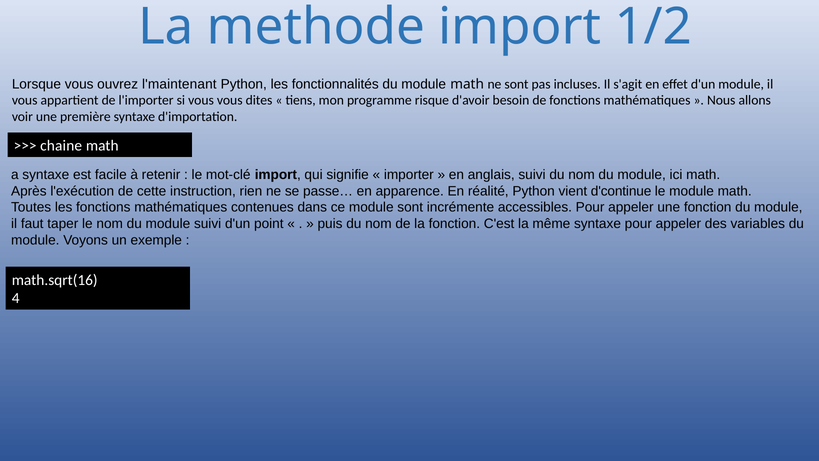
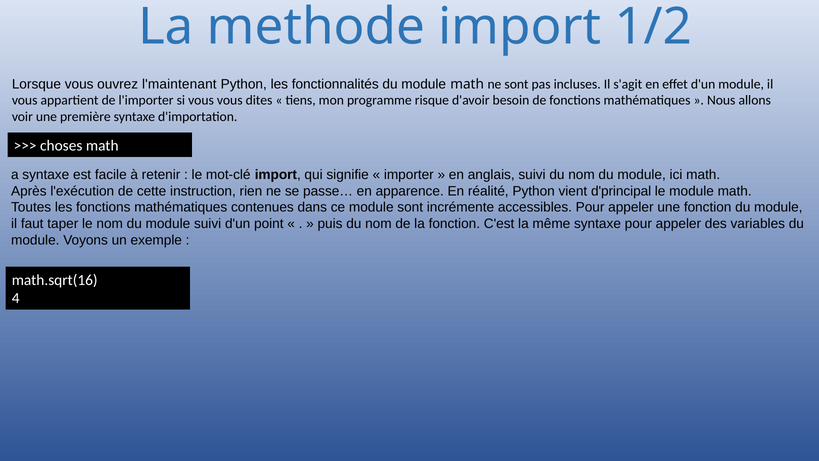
chaine: chaine -> choses
d'continue: d'continue -> d'principal
